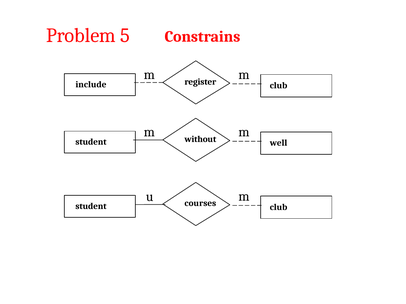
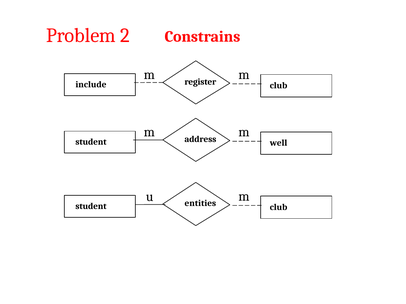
5: 5 -> 2
without: without -> address
courses: courses -> entities
